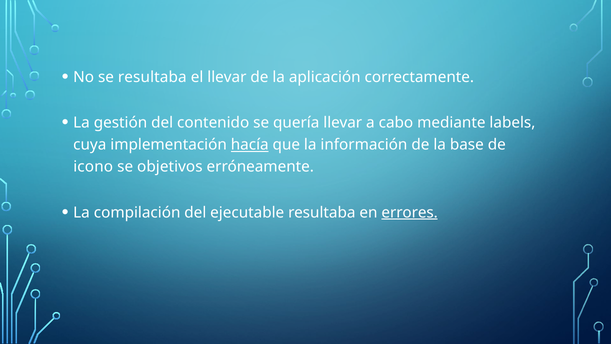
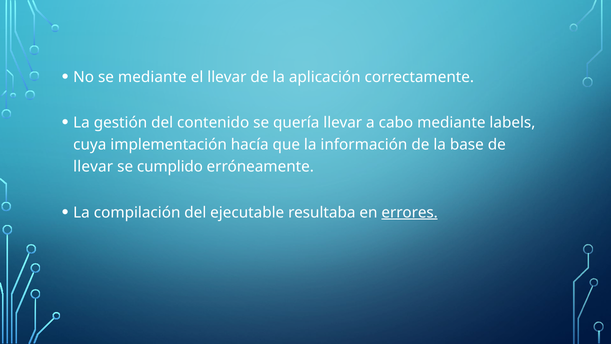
se resultaba: resultaba -> mediante
hacía underline: present -> none
icono at (93, 167): icono -> llevar
objetivos: objetivos -> cumplido
